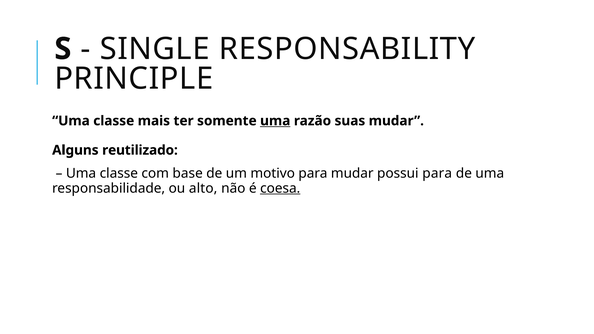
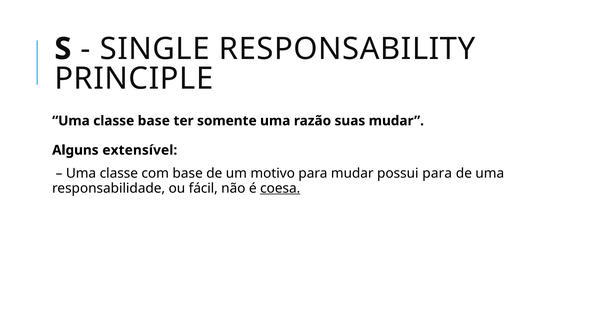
classe mais: mais -> base
uma at (275, 121) underline: present -> none
reutilizado: reutilizado -> extensível
alto: alto -> fácil
